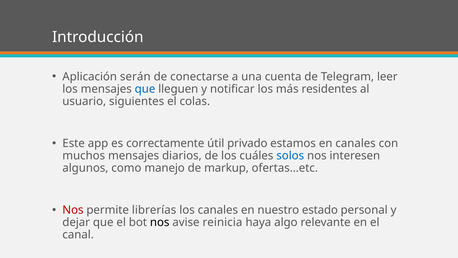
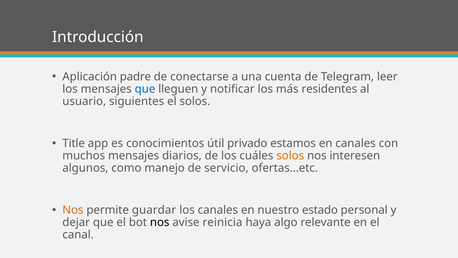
serán: serán -> padre
el colas: colas -> solos
Este: Este -> Title
correctamente: correctamente -> conocimientos
solos at (290, 156) colour: blue -> orange
markup: markup -> servicio
Nos at (73, 210) colour: red -> orange
librerías: librerías -> guardar
